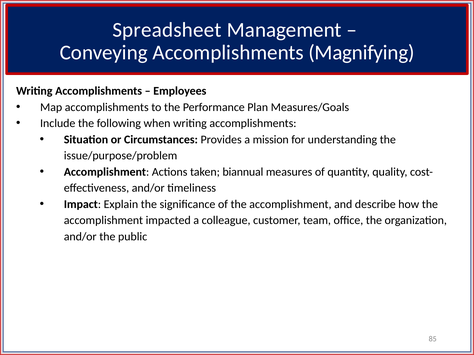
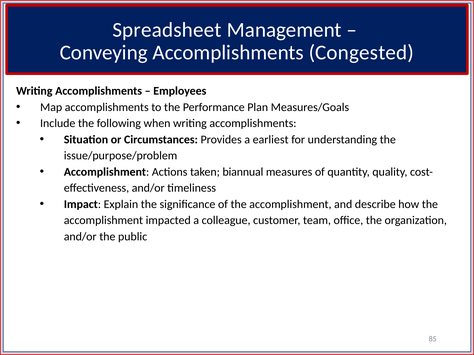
Magnifying: Magnifying -> Congested
mission: mission -> earliest
